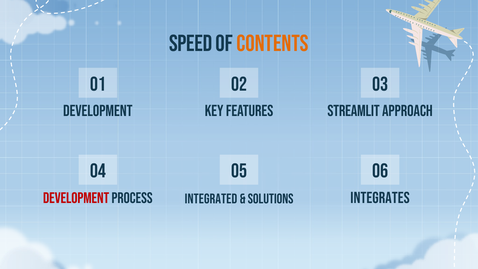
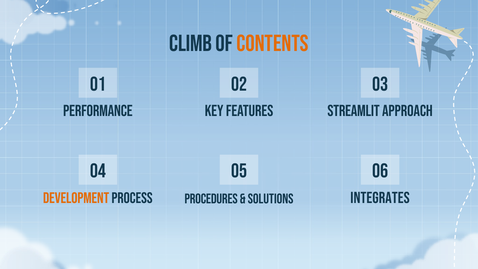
speed: speed -> climb
Development at (98, 111): Development -> Performance
Development at (76, 198) colour: red -> orange
Integrated: Integrated -> Procedures
